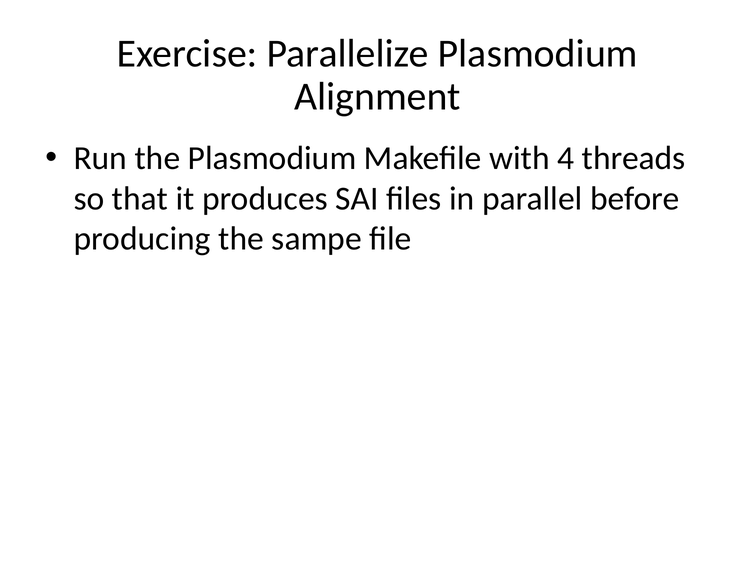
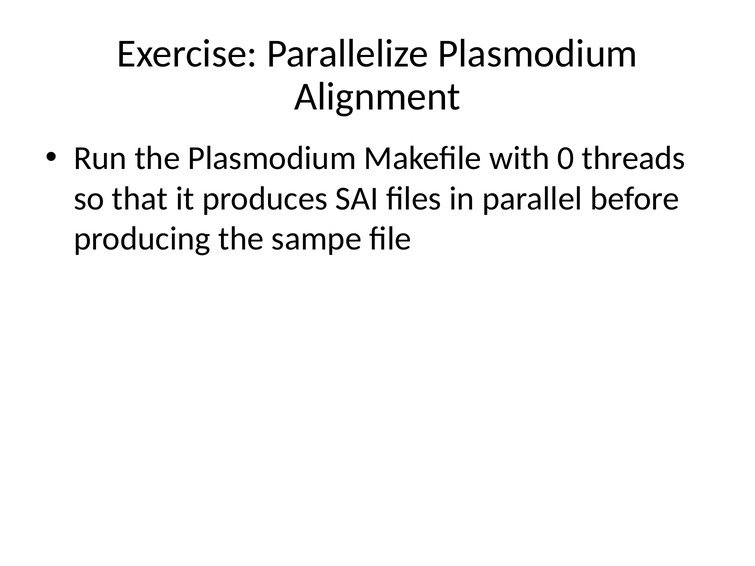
4: 4 -> 0
